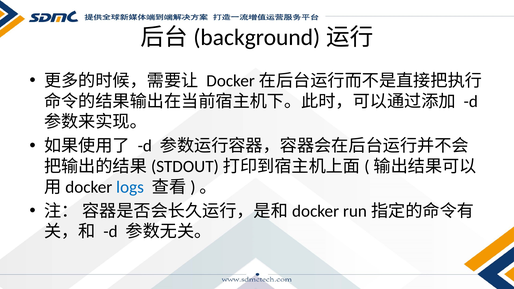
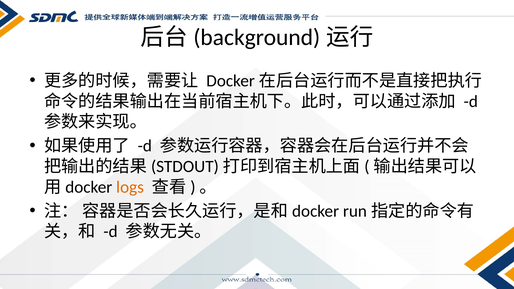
logs colour: blue -> orange
